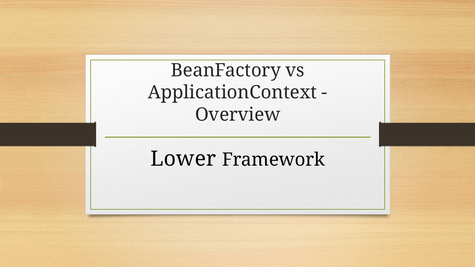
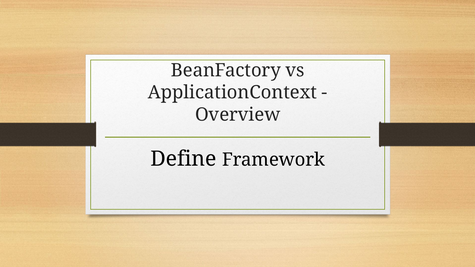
Lower: Lower -> Define
